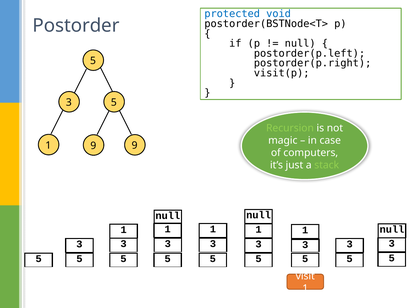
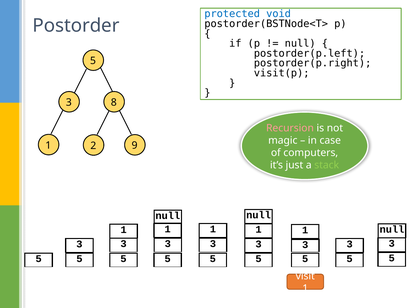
5 at (114, 103): 5 -> 8
Recursion colour: light green -> pink
1 9: 9 -> 2
